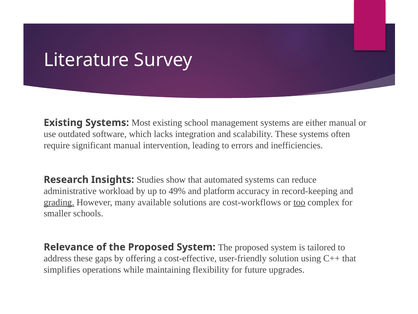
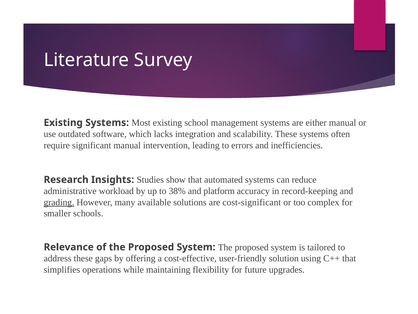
49%: 49% -> 38%
cost-workflows: cost-workflows -> cost-significant
too underline: present -> none
